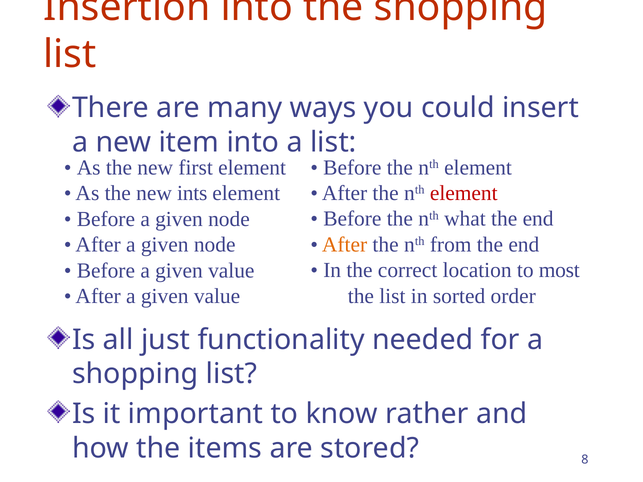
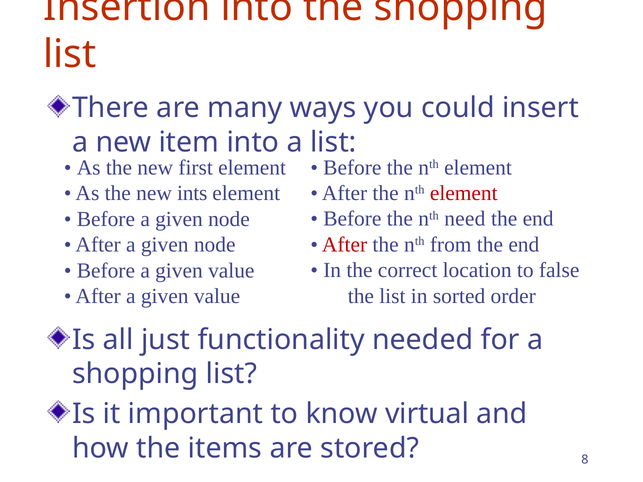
what: what -> need
After at (345, 245) colour: orange -> red
most: most -> false
rather: rather -> virtual
